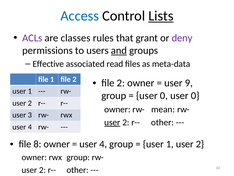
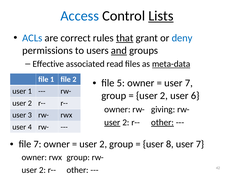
ACLs colour: purple -> blue
classes: classes -> correct
that underline: none -> present
deny colour: purple -> blue
meta-data underline: none -> present
2 at (121, 83): 2 -> 5
9 at (189, 83): 9 -> 7
0 at (164, 95): 0 -> 2
0 at (195, 95): 0 -> 6
mean: mean -> giving
other at (162, 122) underline: none -> present
file 8: 8 -> 7
4 at (103, 144): 4 -> 2
1 at (170, 144): 1 -> 8
2 at (200, 144): 2 -> 7
